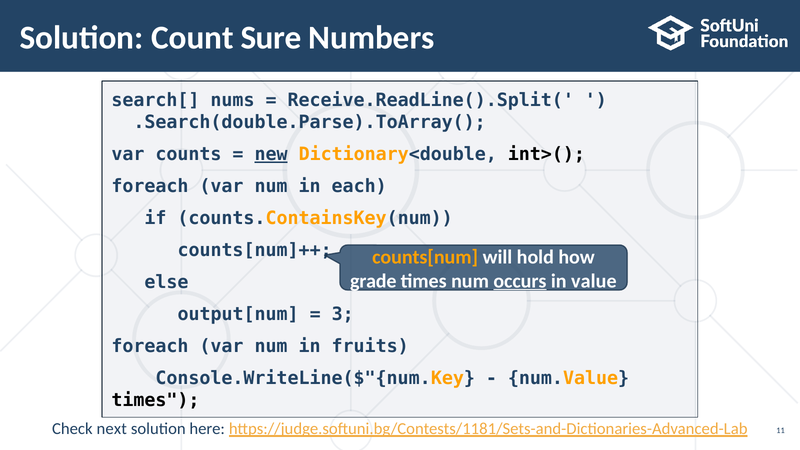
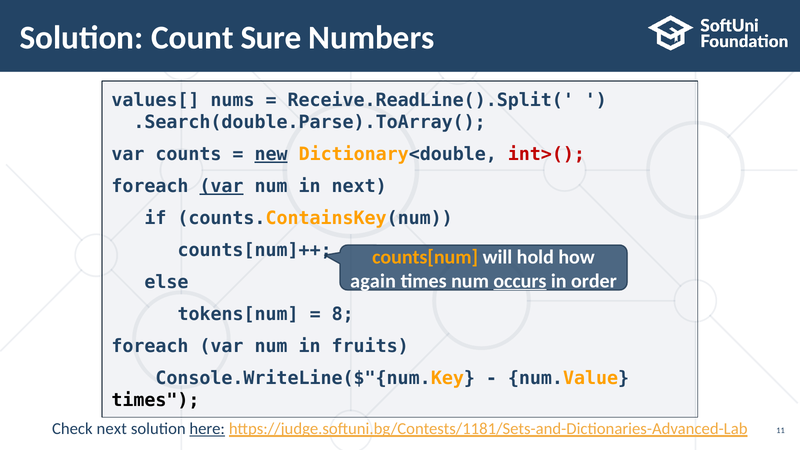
search[: search[ -> values[
int>( colour: black -> red
var at (222, 186) underline: none -> present
in each: each -> next
grade: grade -> again
value: value -> order
output[num: output[num -> tokens[num
3: 3 -> 8
here underline: none -> present
